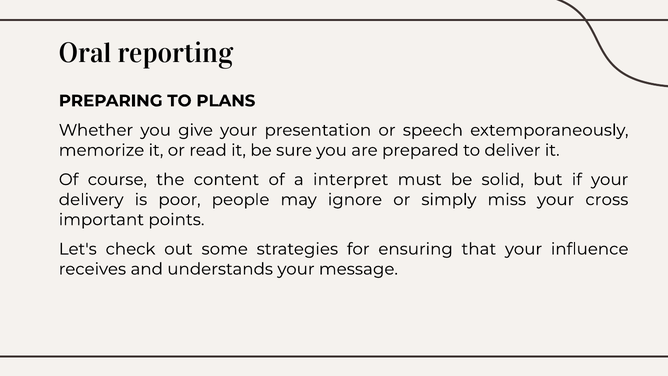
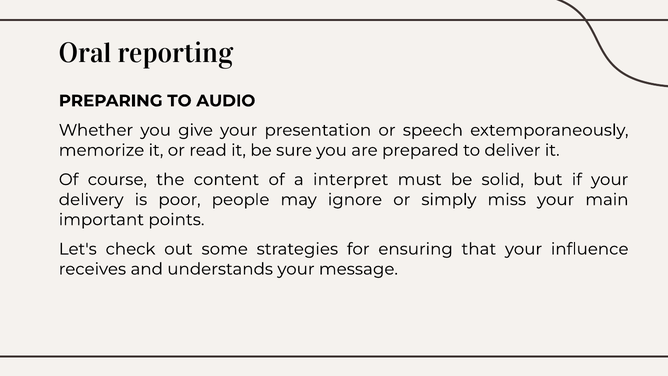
PLANS: PLANS -> AUDIO
cross: cross -> main
